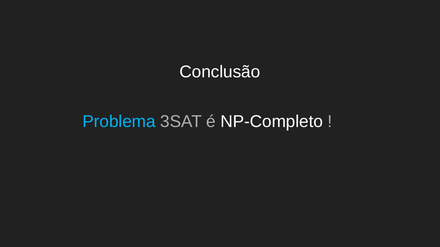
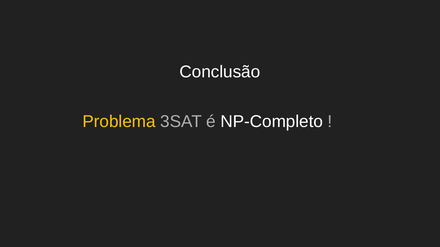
Problema colour: light blue -> yellow
